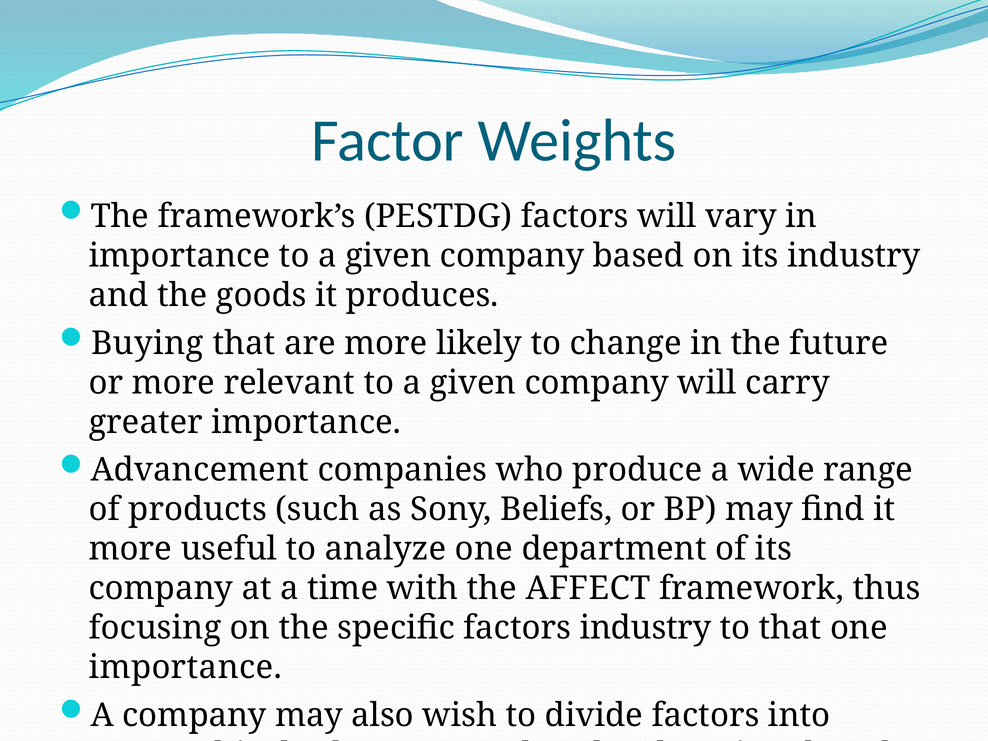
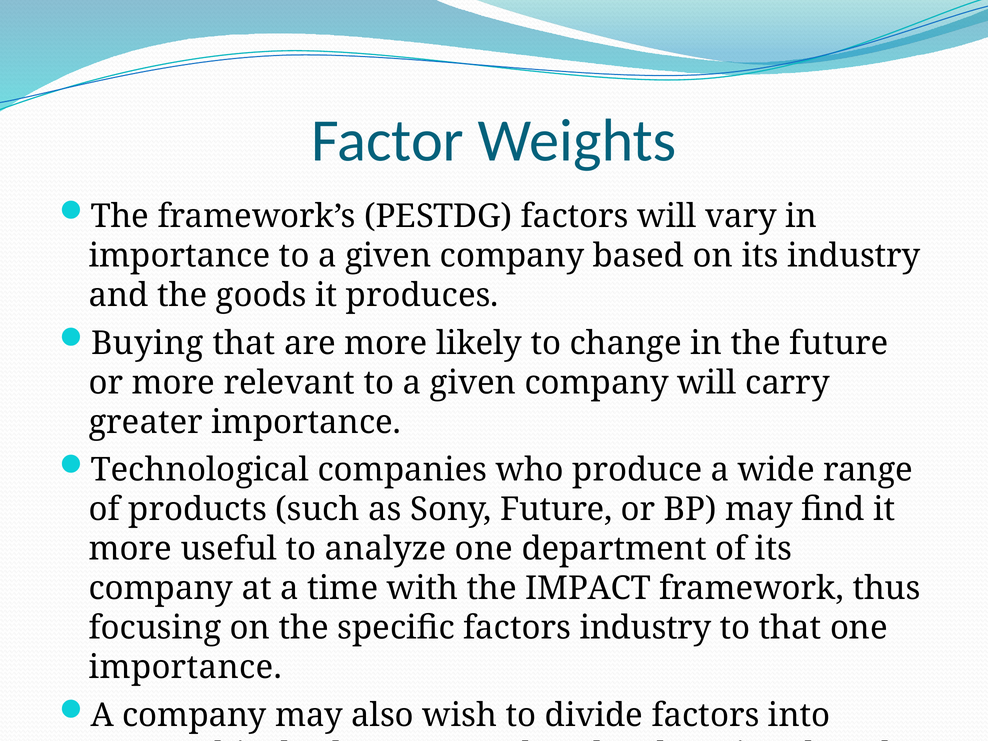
Advancement: Advancement -> Technological
Sony Beliefs: Beliefs -> Future
AFFECT: AFFECT -> IMPACT
